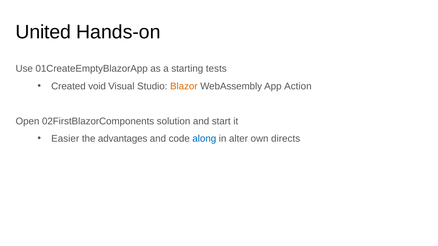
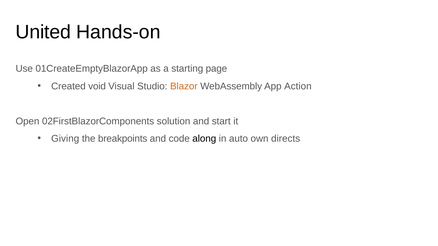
tests: tests -> page
Easier: Easier -> Giving
advantages: advantages -> breakpoints
along colour: blue -> black
alter: alter -> auto
